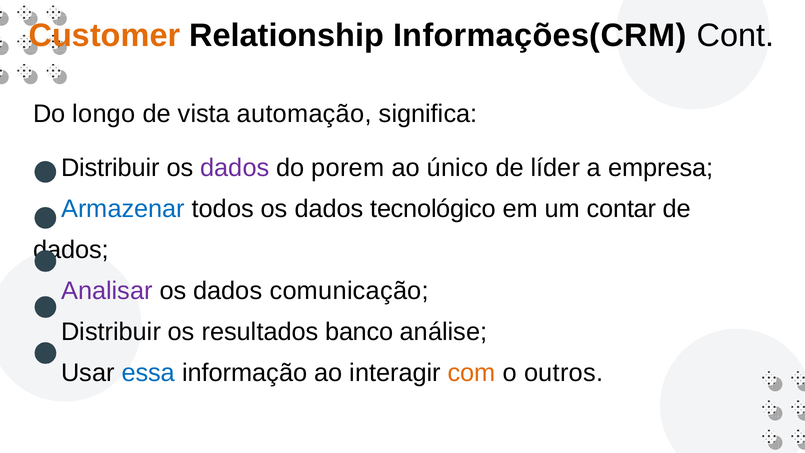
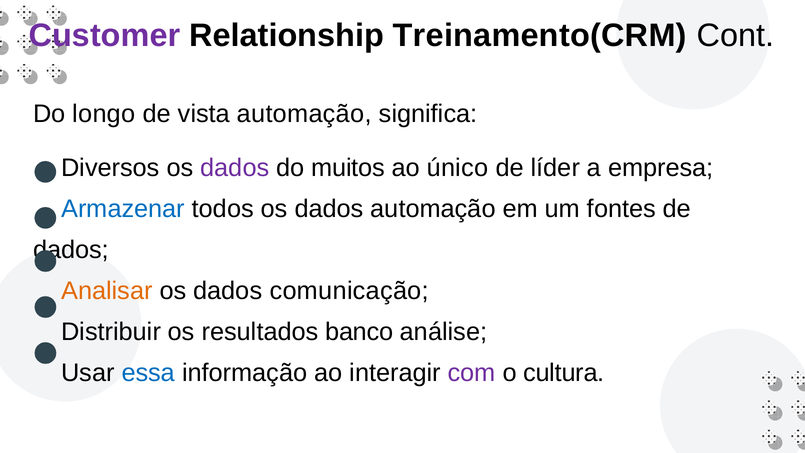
Customer colour: orange -> purple
Informações(CRM: Informações(CRM -> Treinamento(CRM
Distribuir at (110, 168): Distribuir -> Diversos
porem: porem -> muitos
dados tecnológico: tecnológico -> automação
contar: contar -> fontes
Analisar colour: purple -> orange
com colour: orange -> purple
outros: outros -> cultura
